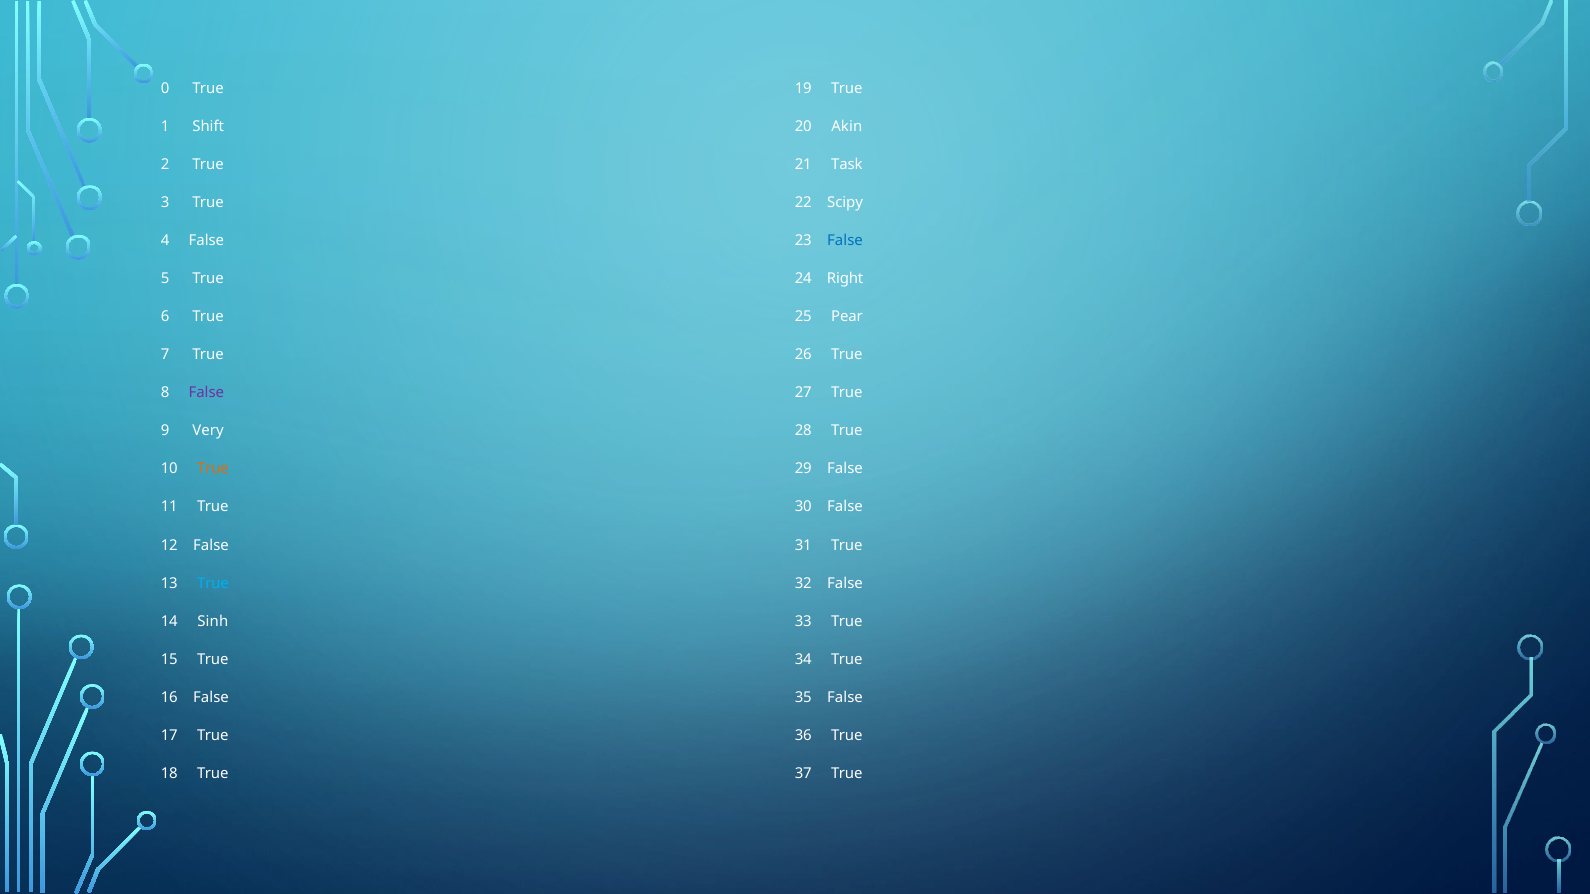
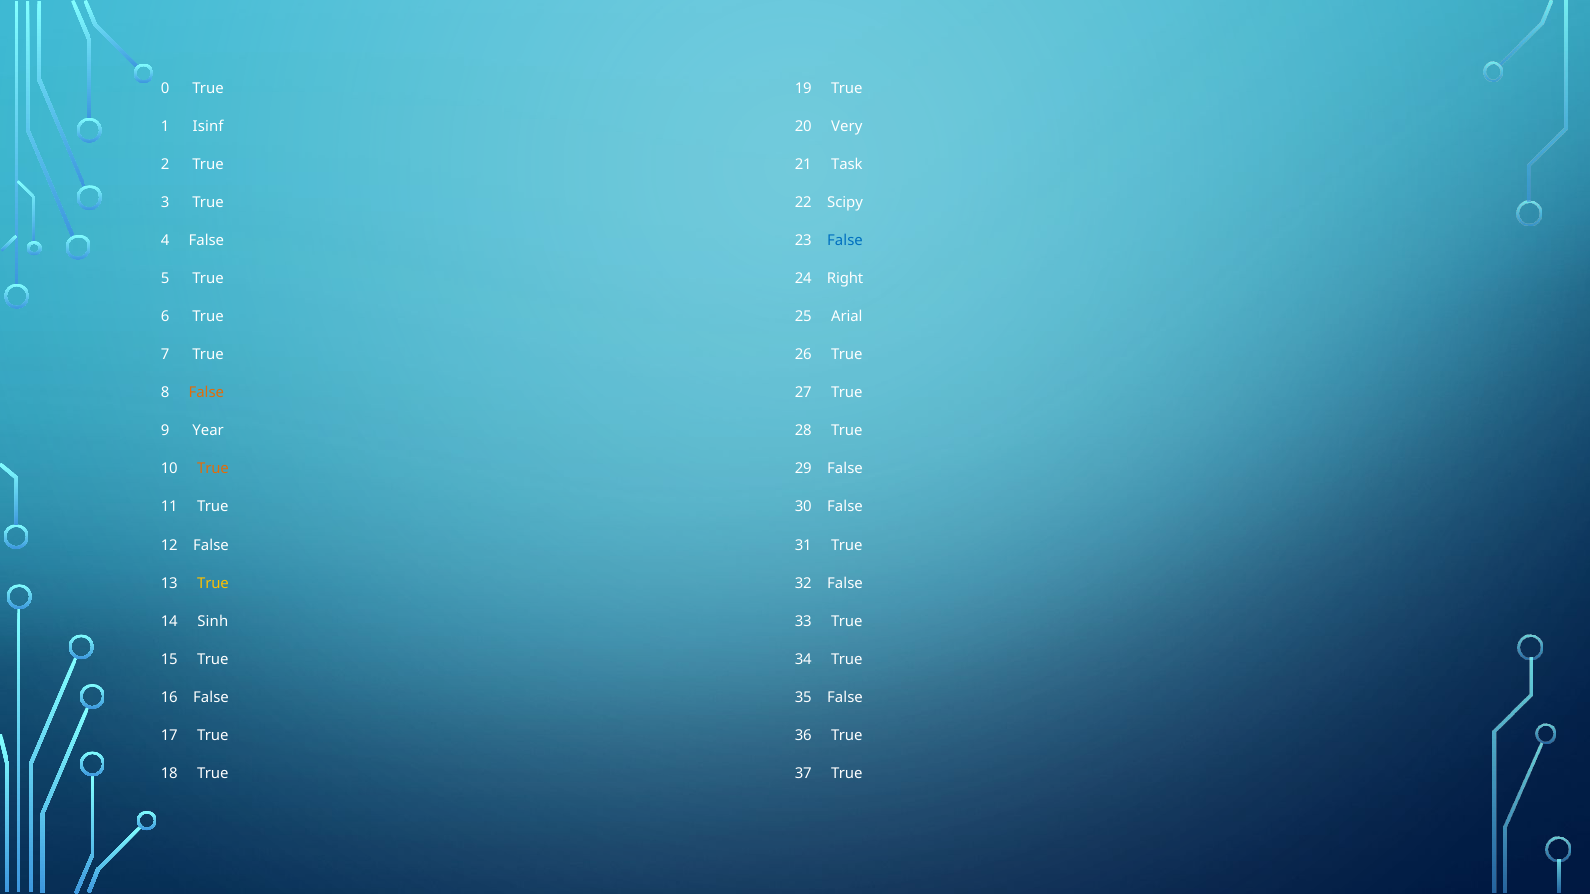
Shift: Shift -> Isinf
Akin: Akin -> Very
Pear: Pear -> Arial
False at (206, 393) colour: purple -> orange
Very: Very -> Year
True at (213, 583) colour: light blue -> yellow
